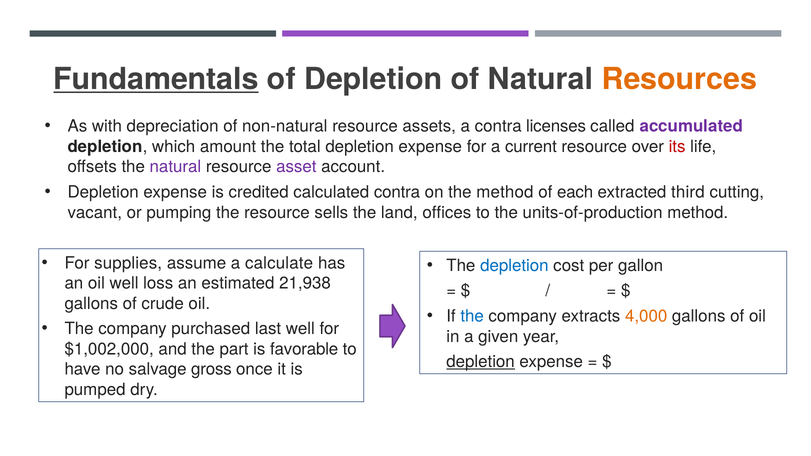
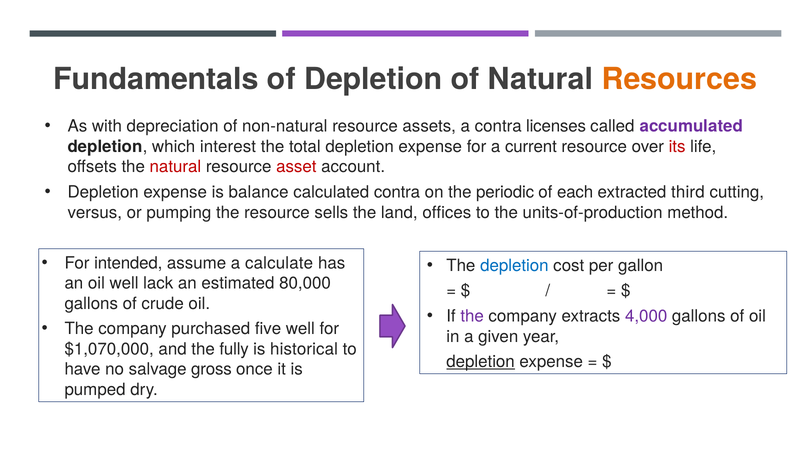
Fundamentals underline: present -> none
amount: amount -> interest
natural at (175, 167) colour: purple -> red
asset colour: purple -> red
credited: credited -> balance
the method: method -> periodic
vacant: vacant -> versus
supplies: supplies -> intended
loss: loss -> lack
21,938: 21,938 -> 80,000
the at (472, 316) colour: blue -> purple
4,000 colour: orange -> purple
last: last -> five
$1,002,000: $1,002,000 -> $1,070,000
part: part -> fully
favorable: favorable -> historical
